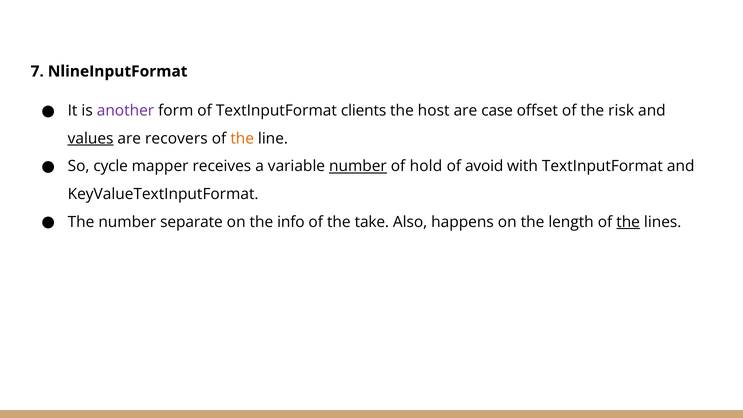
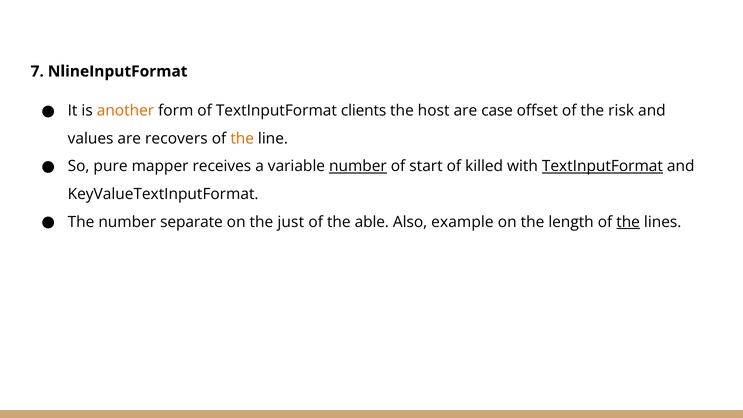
another colour: purple -> orange
values underline: present -> none
cycle: cycle -> pure
hold: hold -> start
avoid: avoid -> killed
TextInputFormat at (602, 166) underline: none -> present
info: info -> just
take: take -> able
happens: happens -> example
